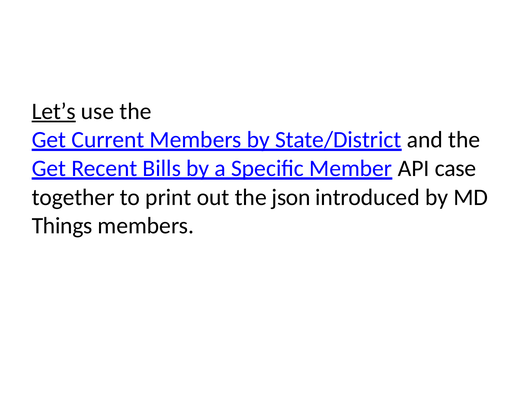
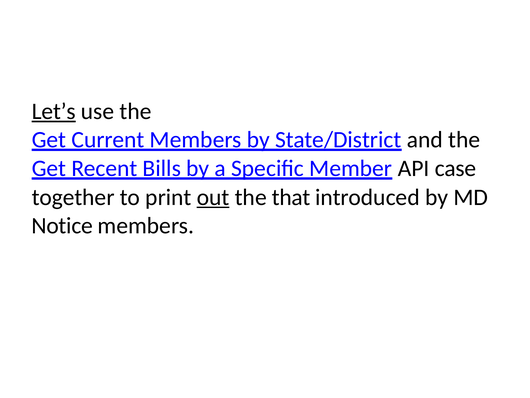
out underline: none -> present
json: json -> that
Things: Things -> Notice
